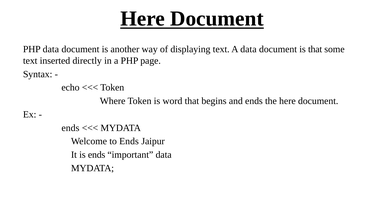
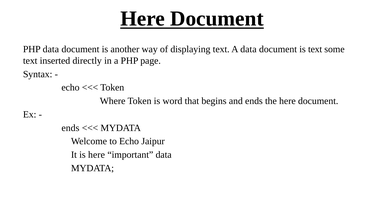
is that: that -> text
to Ends: Ends -> Echo
is ends: ends -> here
